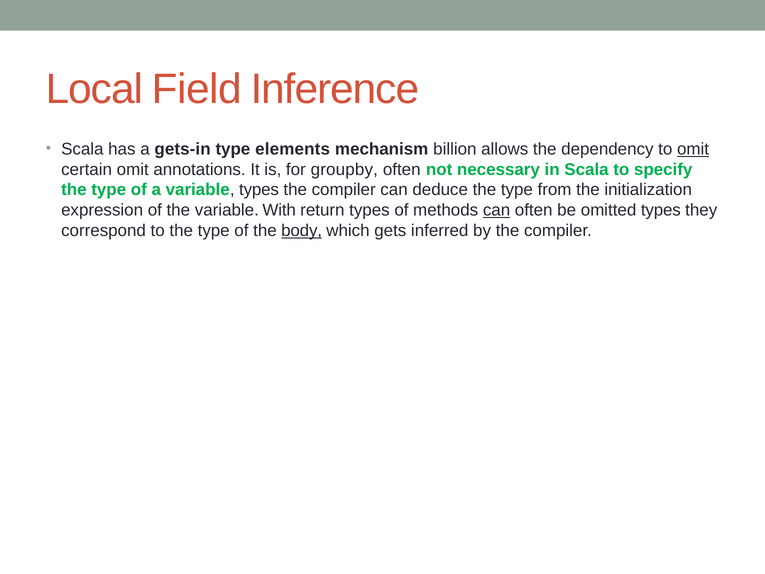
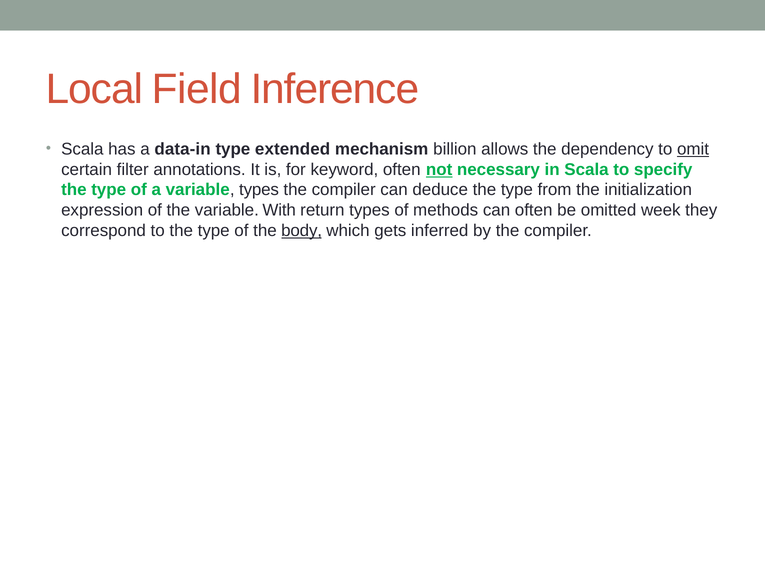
gets-in: gets-in -> data-in
elements: elements -> extended
certain omit: omit -> filter
groupby: groupby -> keyword
not underline: none -> present
can at (497, 210) underline: present -> none
omitted types: types -> week
